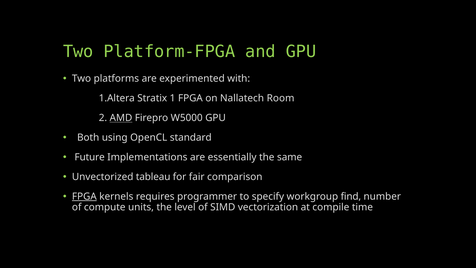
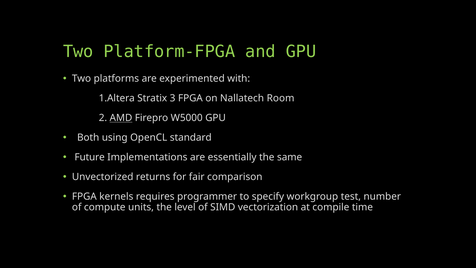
1: 1 -> 3
tableau: tableau -> returns
FPGA at (84, 196) underline: present -> none
find: find -> test
